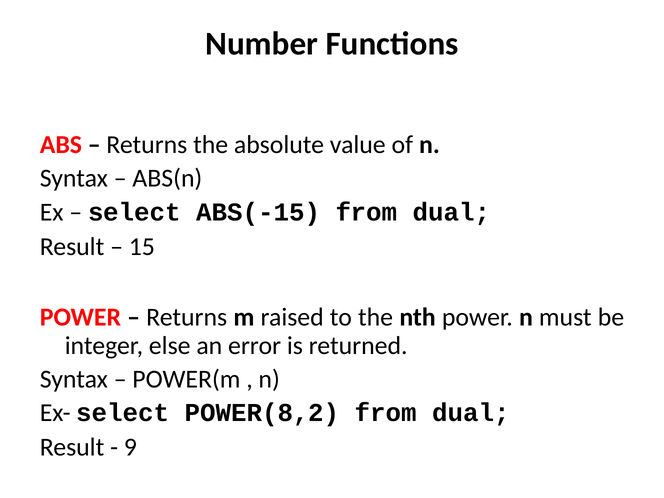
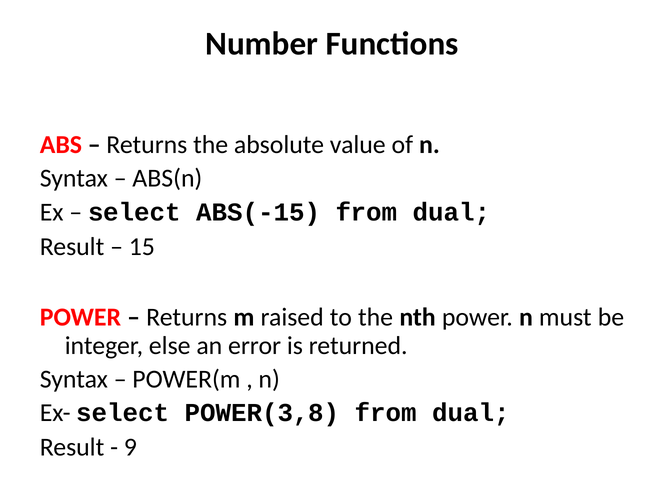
POWER(8,2: POWER(8,2 -> POWER(3,8
